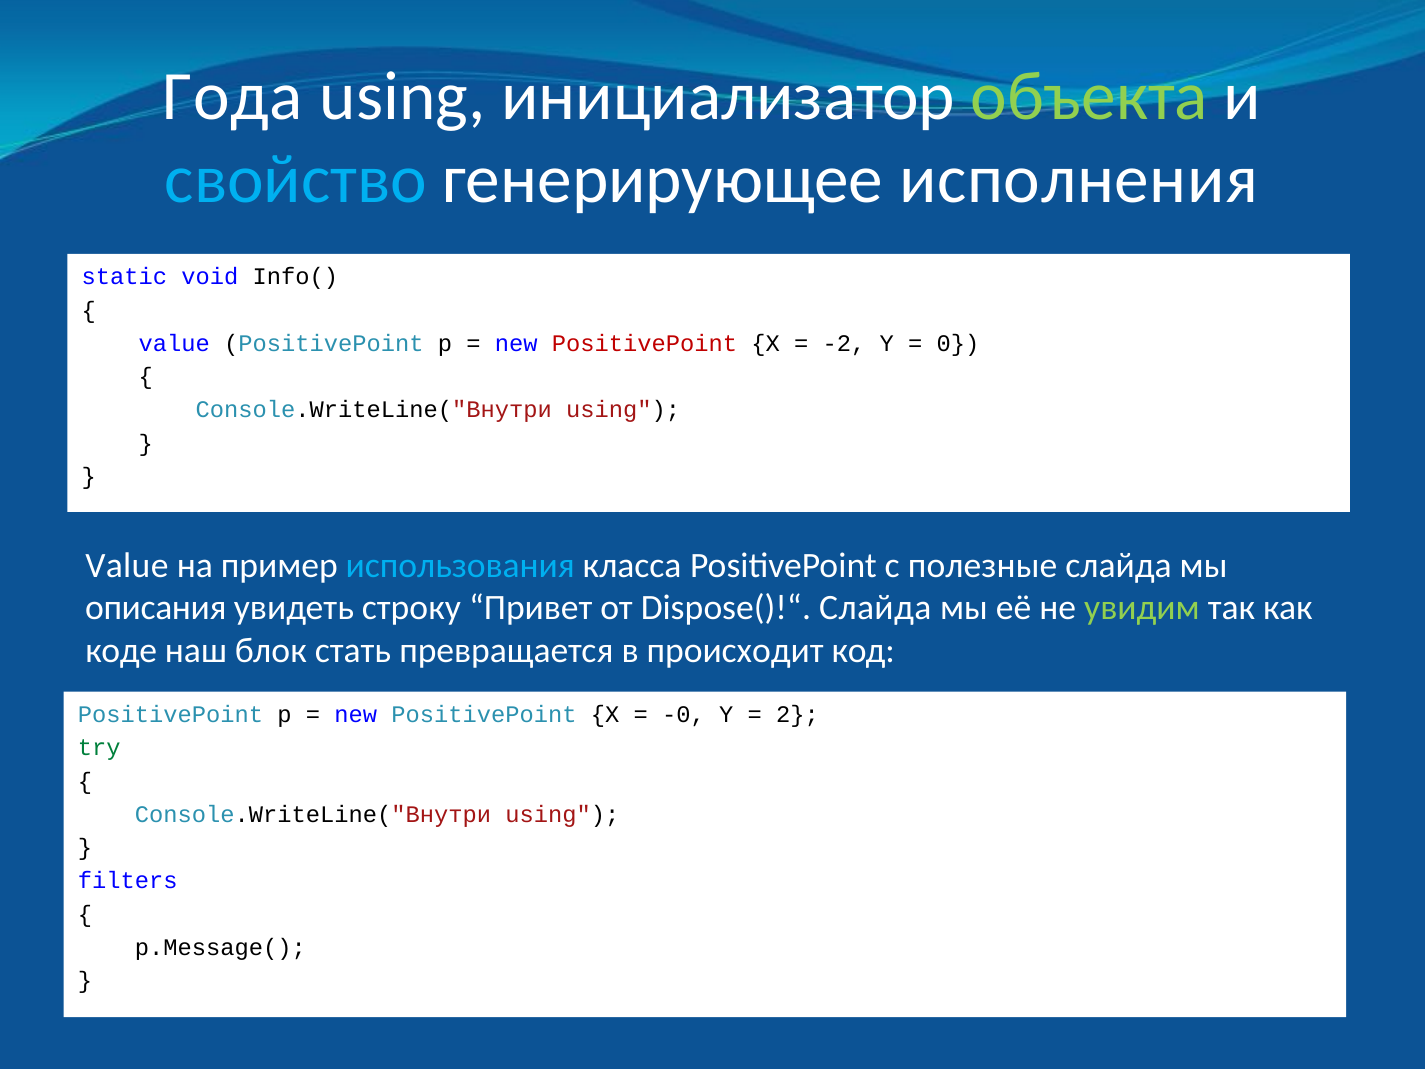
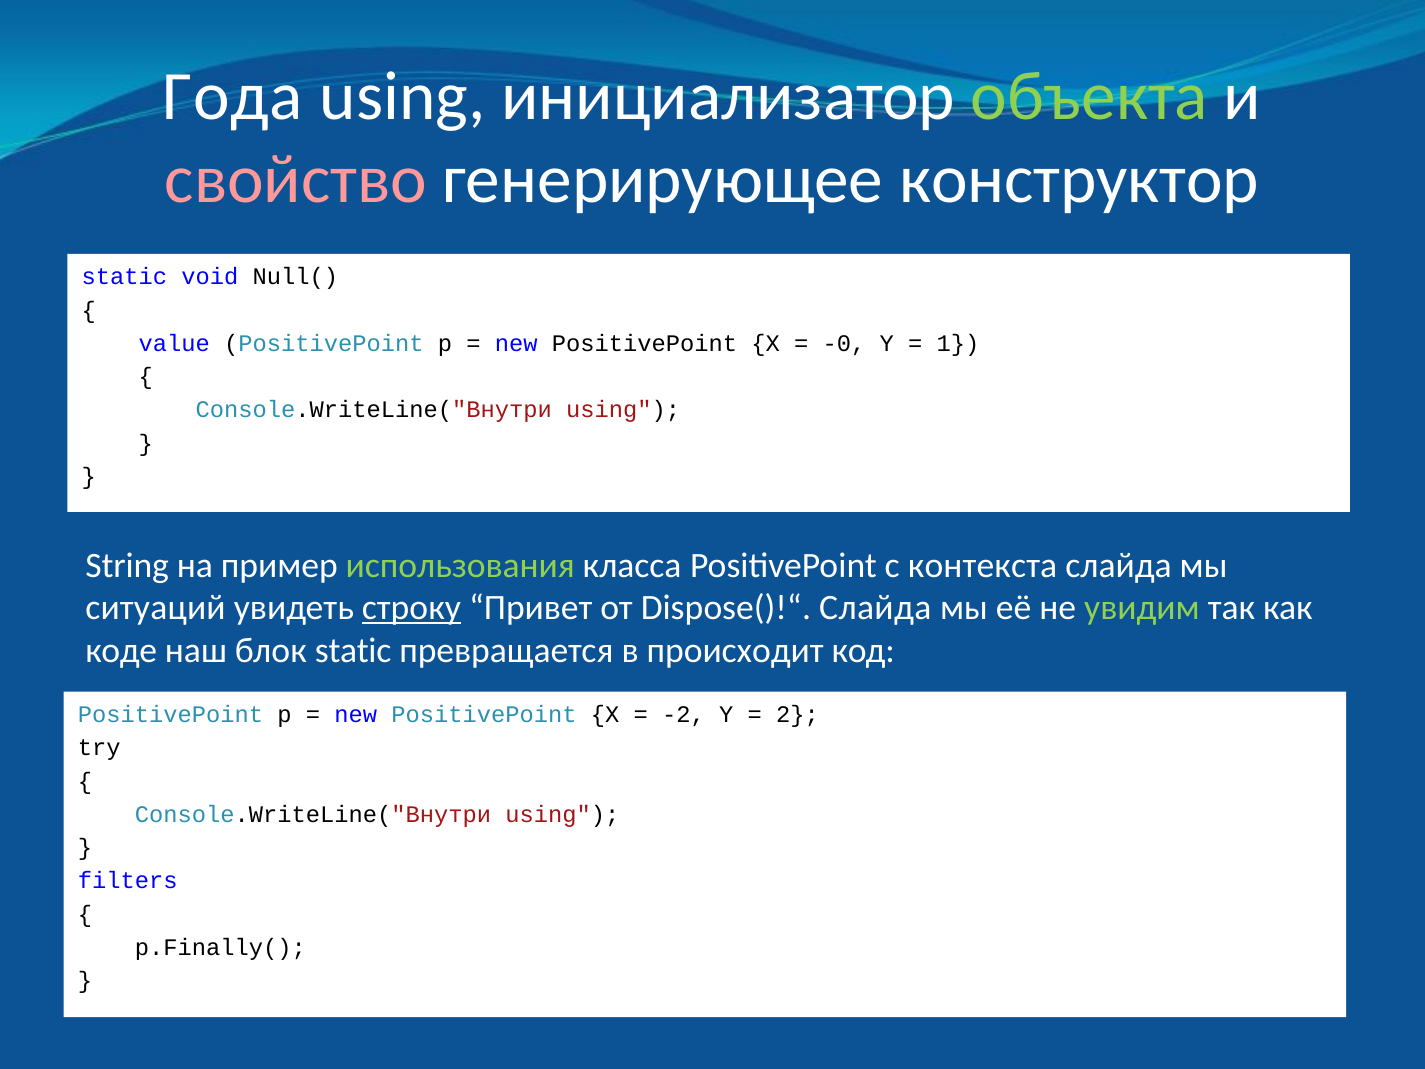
свойство colour: light blue -> pink
исполнения: исполнения -> конструктор
Info(: Info( -> Null(
PositivePoint at (645, 343) colour: red -> black
-2: -2 -> -0
0: 0 -> 1
Value at (127, 565): Value -> String
использования colour: light blue -> light green
полезные: полезные -> контекста
описания: описания -> ситуаций
строку underline: none -> present
блок стать: стать -> static
-0: -0 -> -2
try colour: green -> black
p.Message(: p.Message( -> p.Finally(
